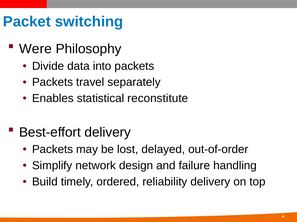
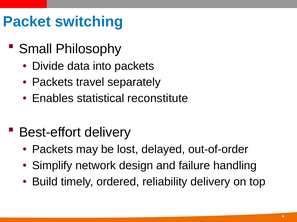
Were: Were -> Small
